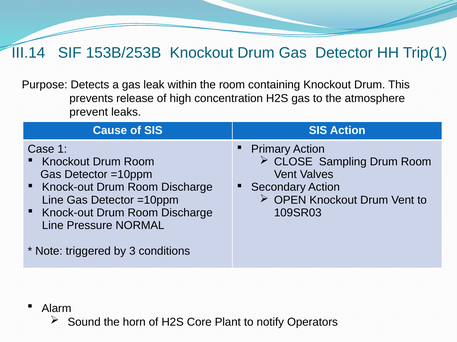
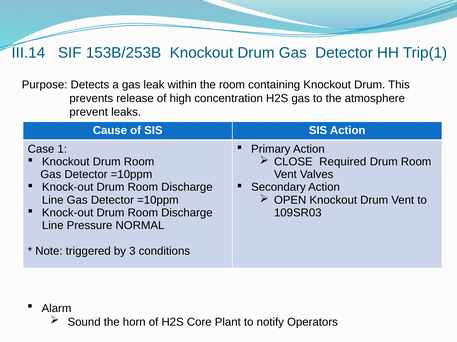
Sampling: Sampling -> Required
